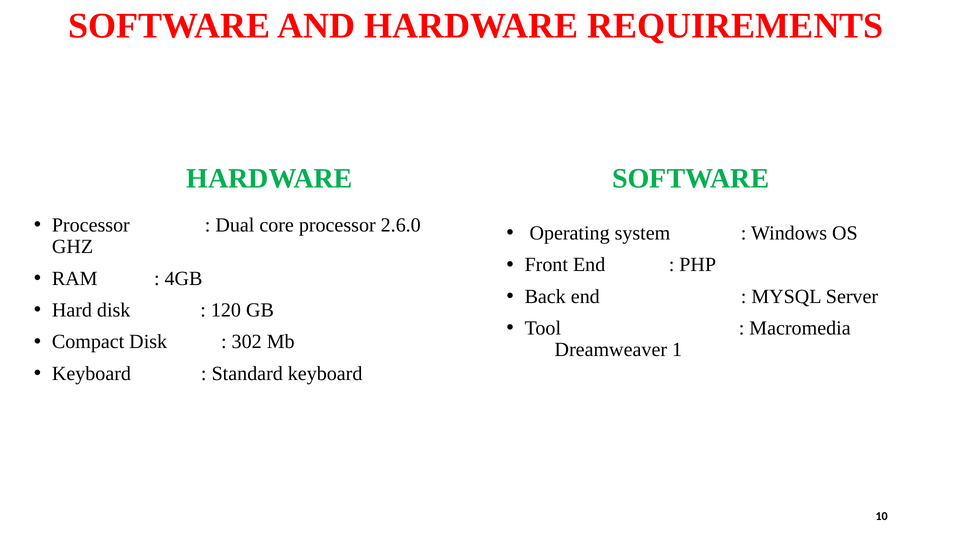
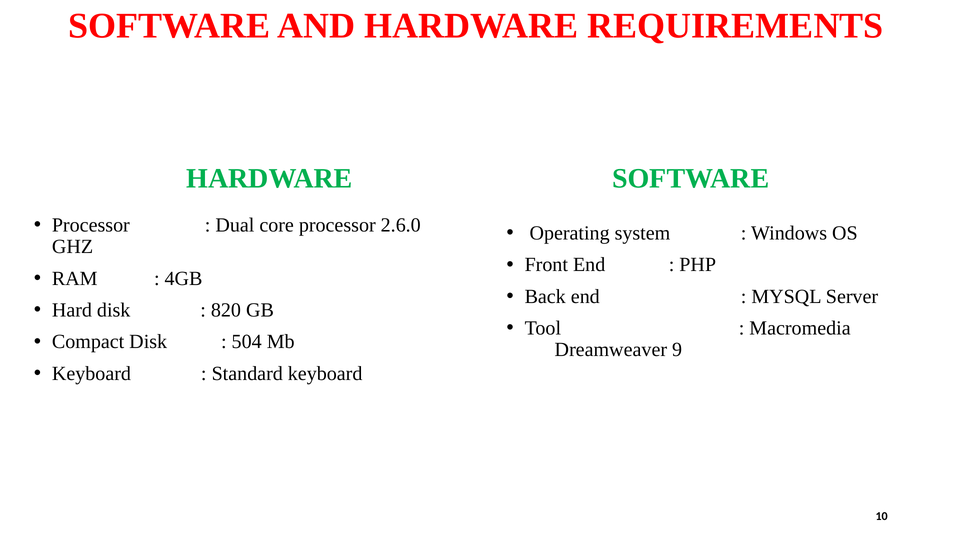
120: 120 -> 820
302: 302 -> 504
1: 1 -> 9
